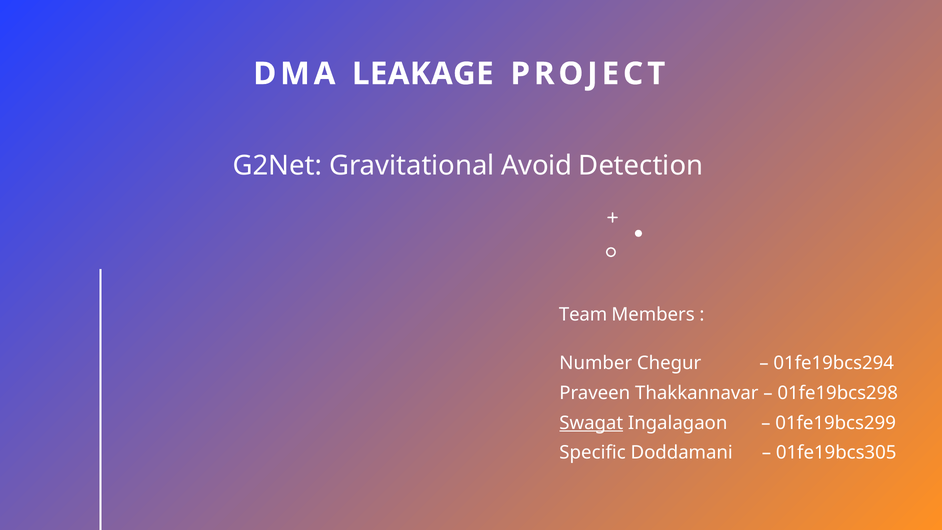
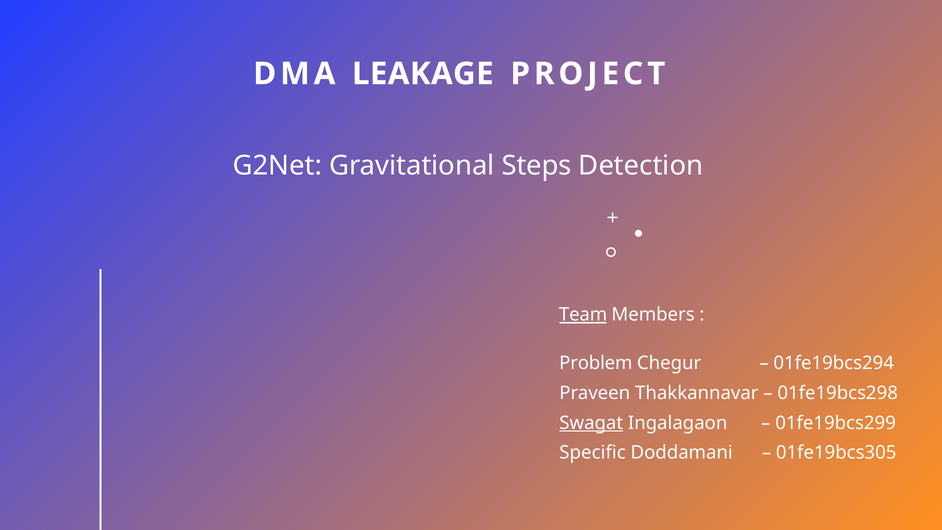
Avoid: Avoid -> Steps
Team underline: none -> present
Number: Number -> Problem
